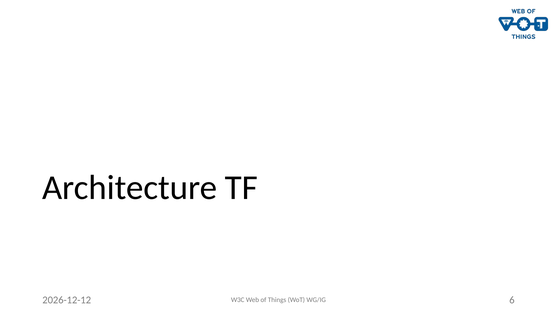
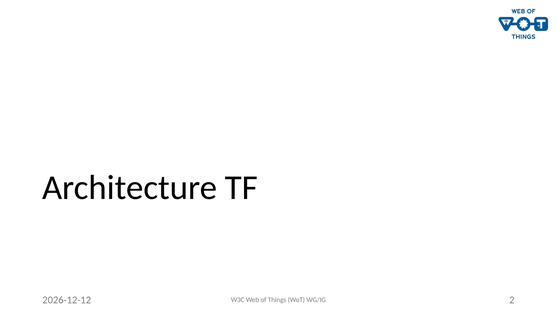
6: 6 -> 2
